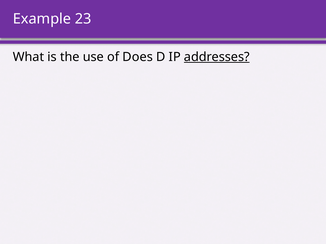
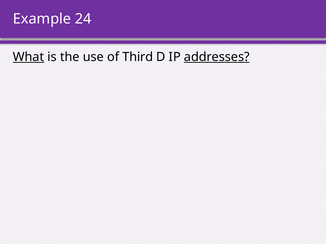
23: 23 -> 24
What underline: none -> present
Does: Does -> Third
